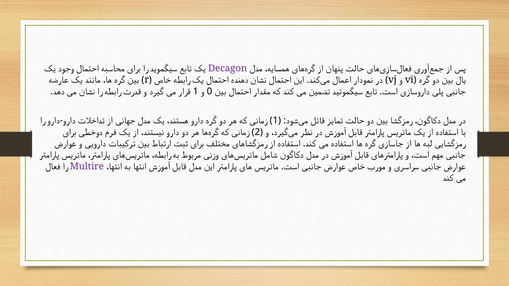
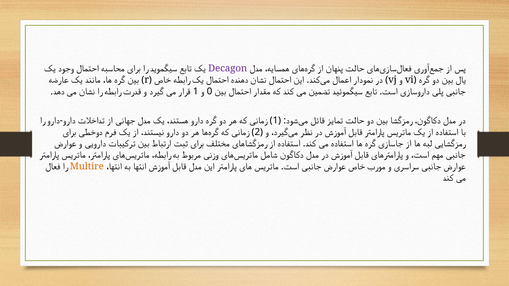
Multire colour: purple -> orange
